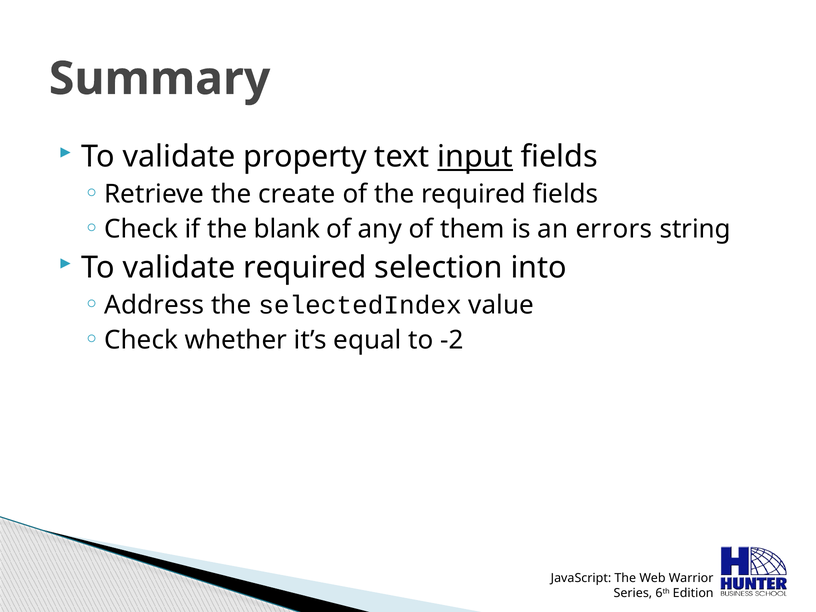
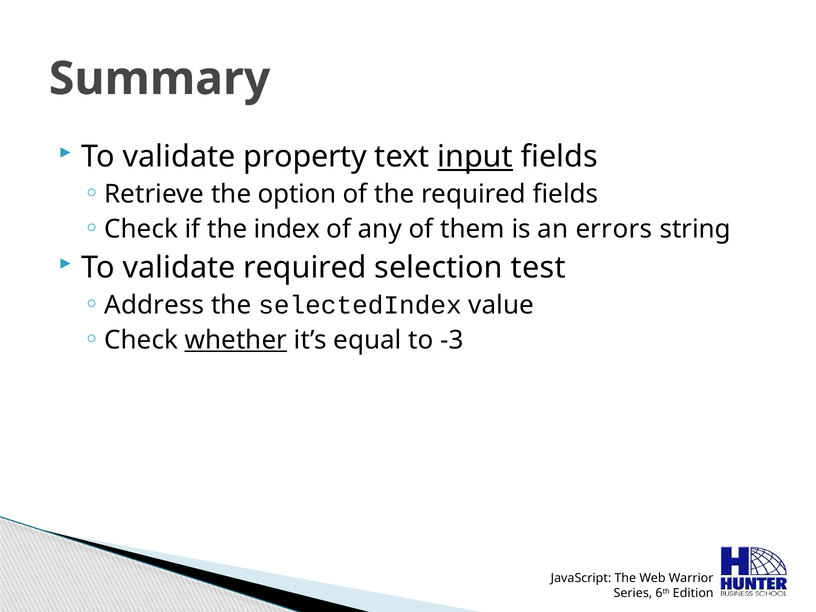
create: create -> option
blank: blank -> index
into: into -> test
whether underline: none -> present
-2: -2 -> -3
